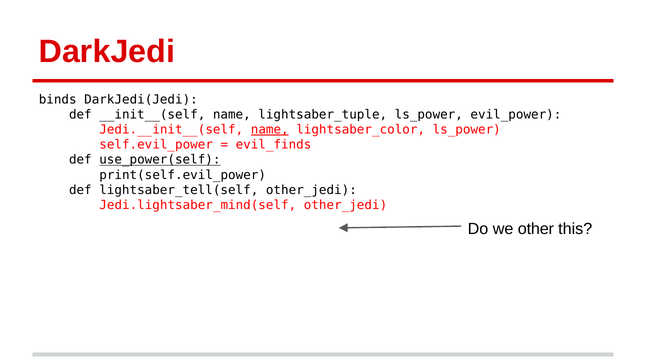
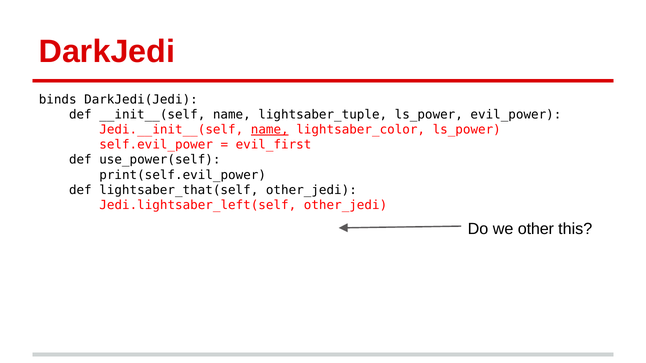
evil_finds: evil_finds -> evil_first
use_power(self underline: present -> none
lightsaber_tell(self: lightsaber_tell(self -> lightsaber_that(self
Jedi.lightsaber_mind(self: Jedi.lightsaber_mind(self -> Jedi.lightsaber_left(self
